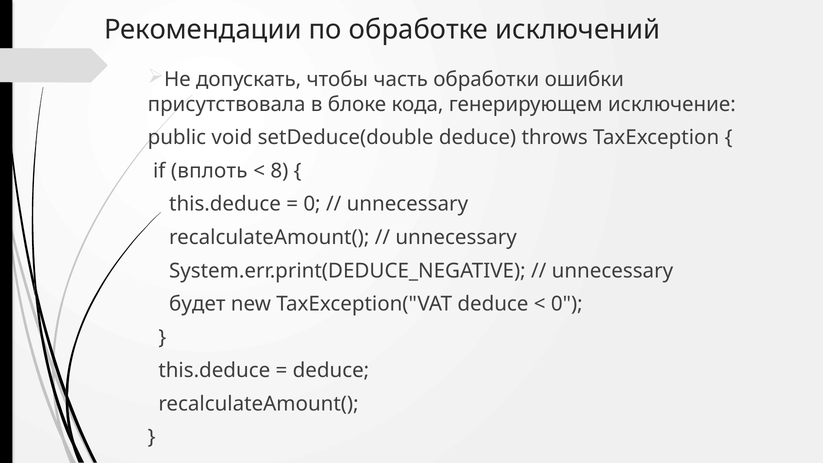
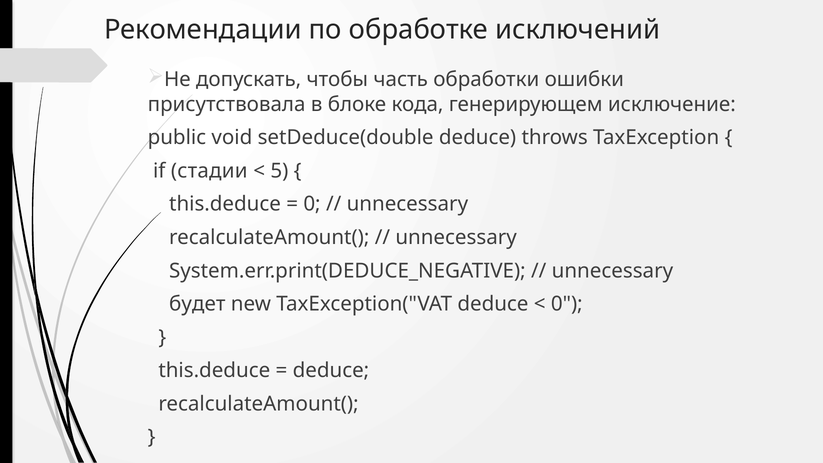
вплоть: вплоть -> стадии
8: 8 -> 5
